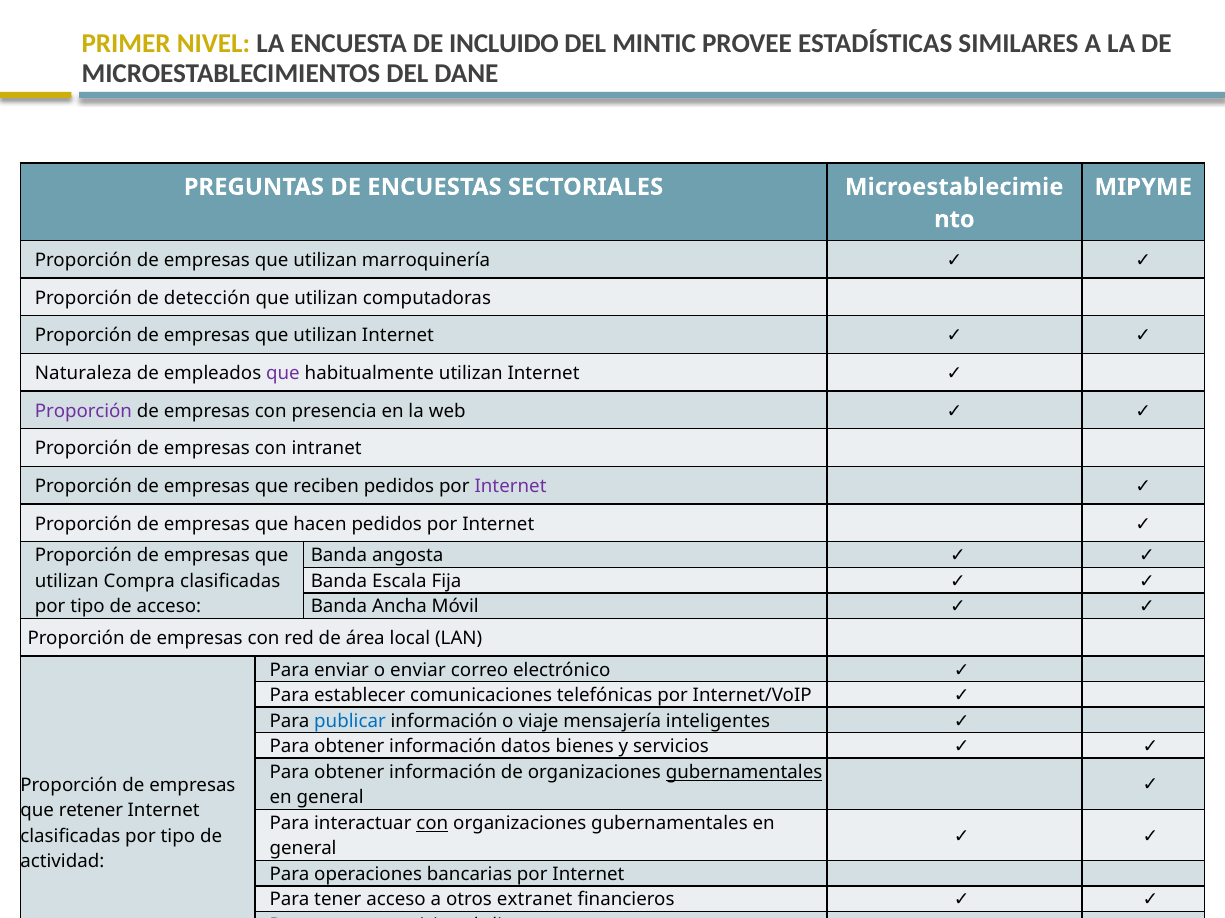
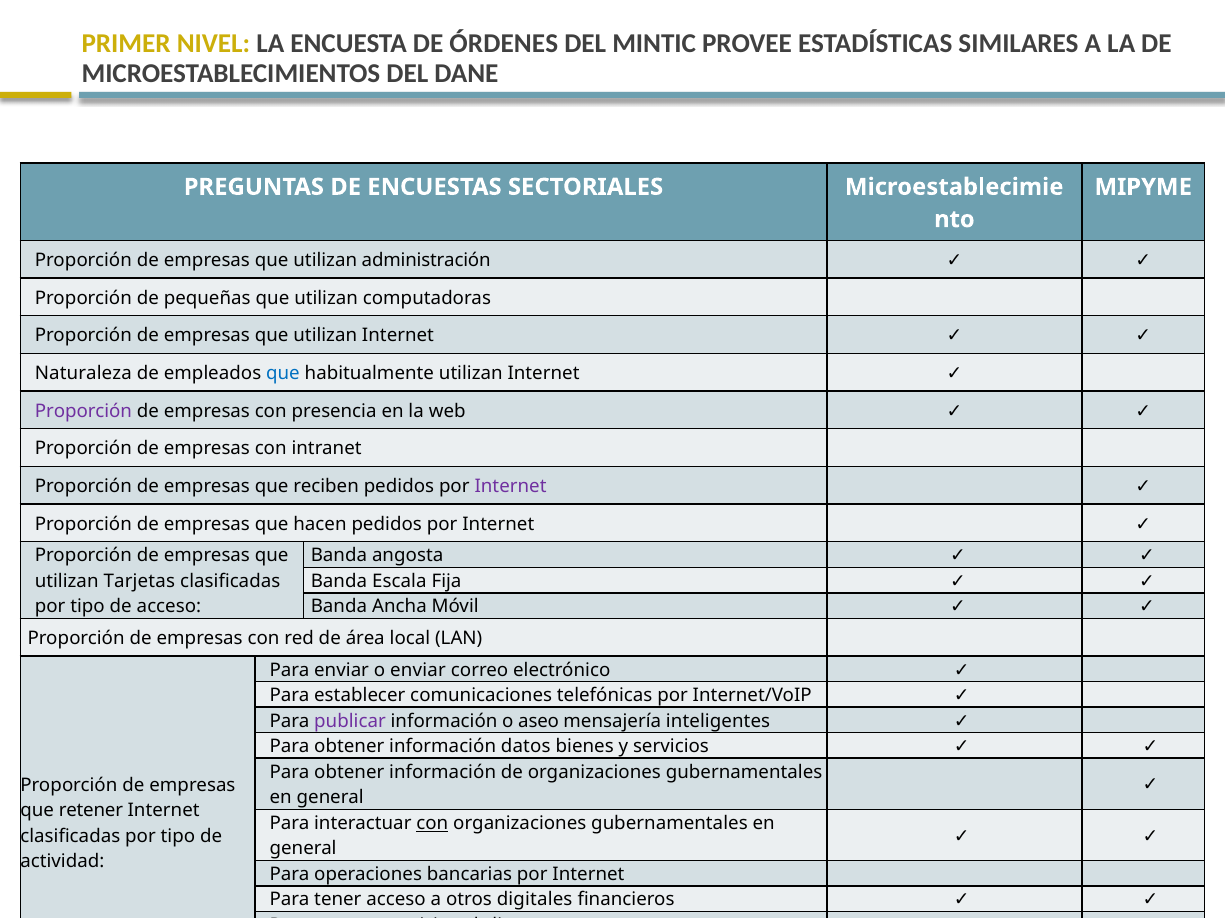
INCLUIDO: INCLUIDO -> ÓRDENES
marroquinería: marroquinería -> administración
detección: detección -> pequeñas
que at (283, 374) colour: purple -> blue
Compra: Compra -> Tarjetas
publicar colour: blue -> purple
viaje: viaje -> aseo
gubernamentales at (744, 773) underline: present -> none
extranet: extranet -> digitales
